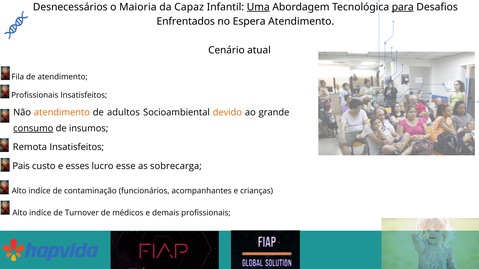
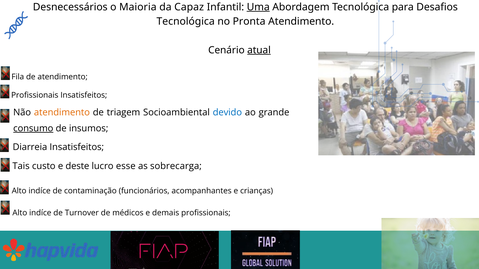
para underline: present -> none
Enfrentados at (186, 21): Enfrentados -> Tecnológica
Espera: Espera -> Pronta
atual underline: none -> present
adultos: adultos -> triagem
devido colour: orange -> blue
Remota: Remota -> Diarreia
Pais: Pais -> Tais
esses: esses -> deste
